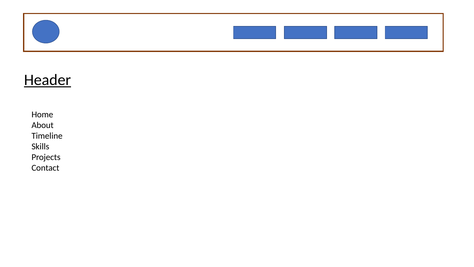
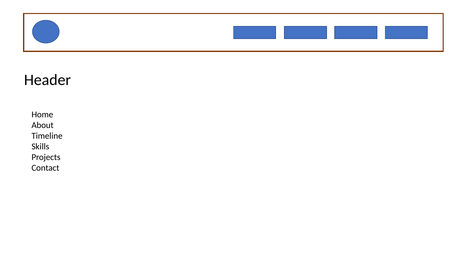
Header underline: present -> none
